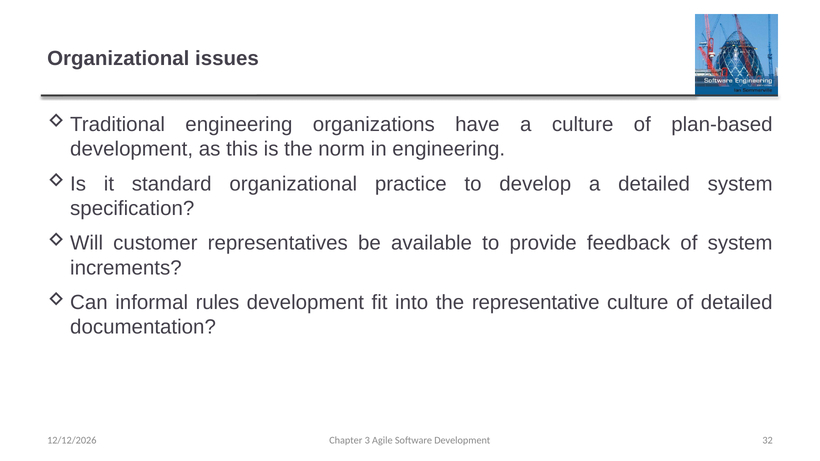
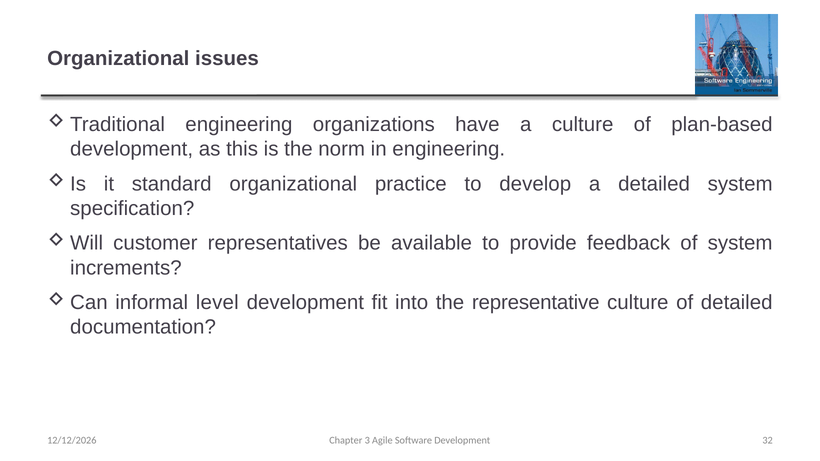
rules: rules -> level
